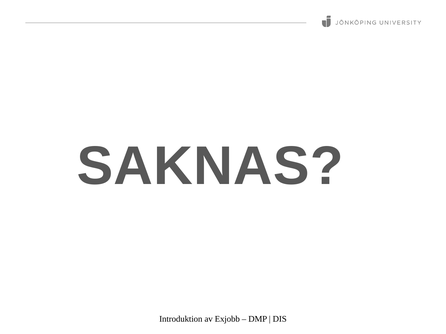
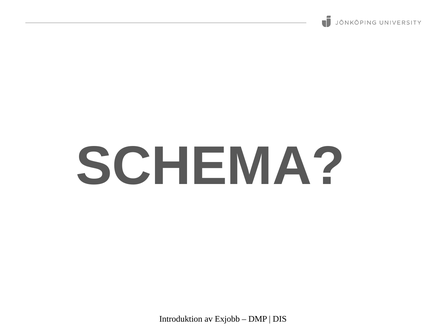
SAKNAS: SAKNAS -> SCHEMA
